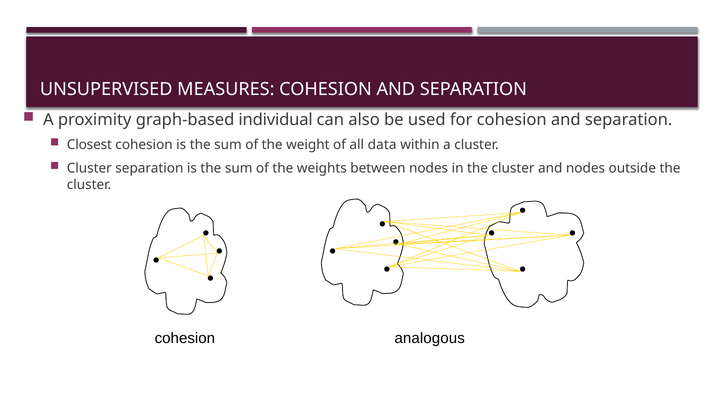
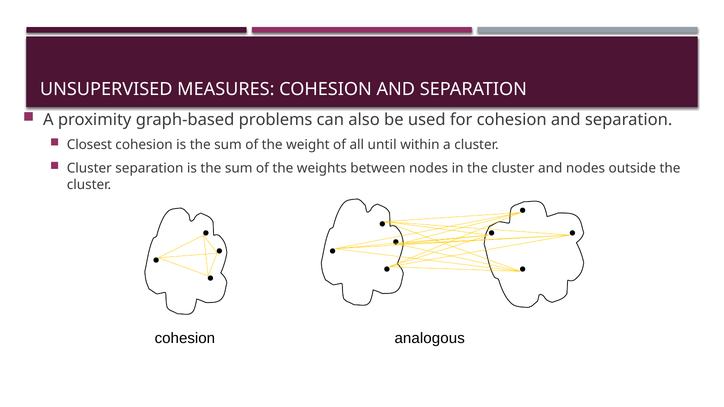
individual: individual -> problems
data: data -> until
